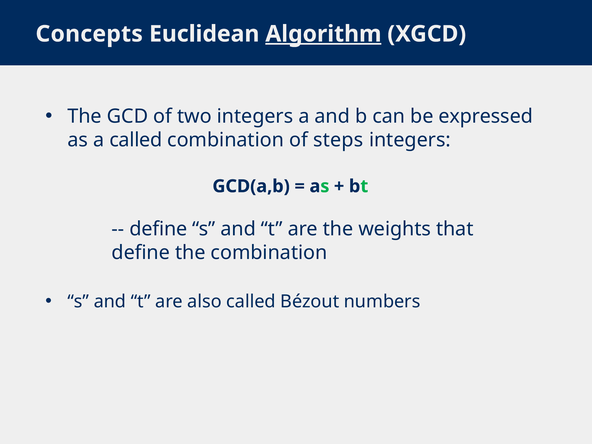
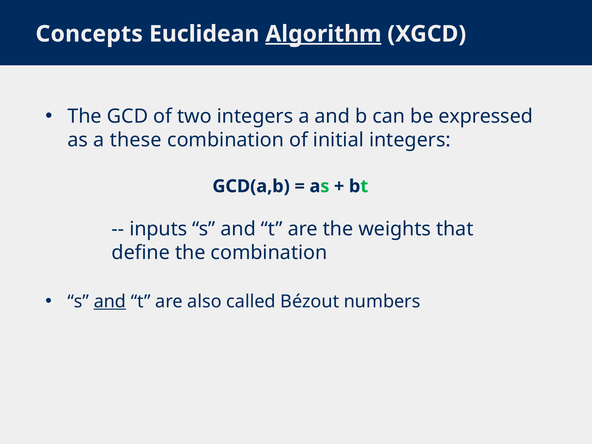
a called: called -> these
steps: steps -> initial
define at (158, 229): define -> inputs
and at (110, 301) underline: none -> present
